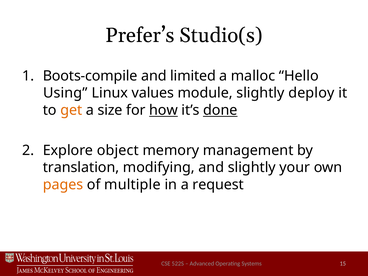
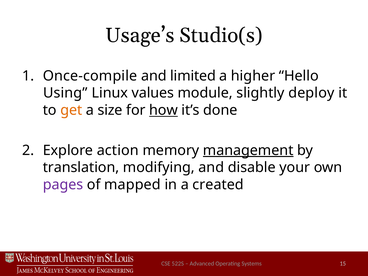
Prefer’s: Prefer’s -> Usage’s
Boots-compile: Boots-compile -> Once-compile
malloc: malloc -> higher
done underline: present -> none
object: object -> action
management underline: none -> present
and slightly: slightly -> disable
pages colour: orange -> purple
multiple: multiple -> mapped
request: request -> created
